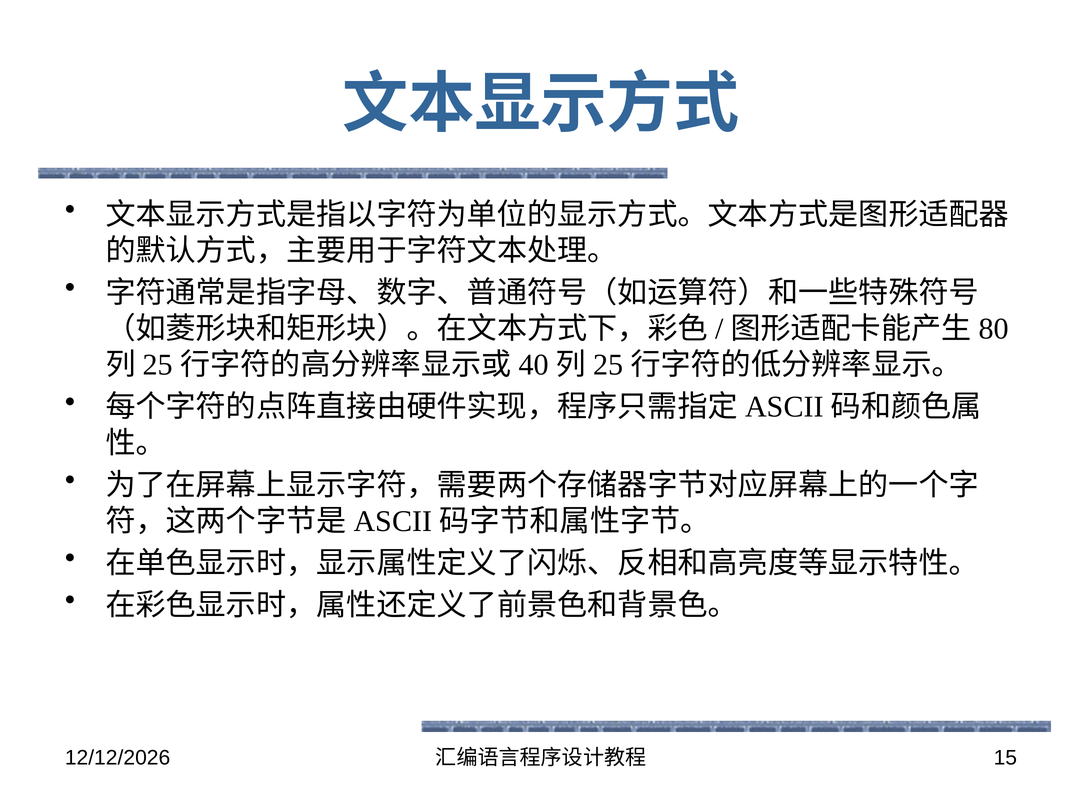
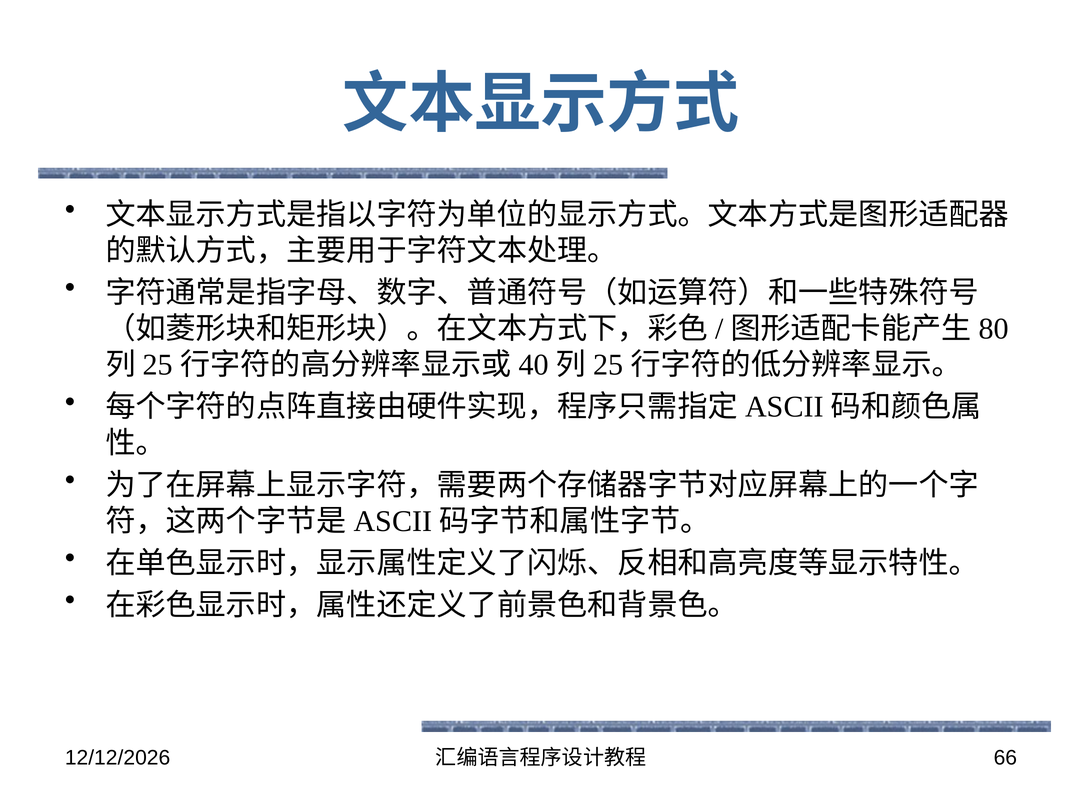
15: 15 -> 66
